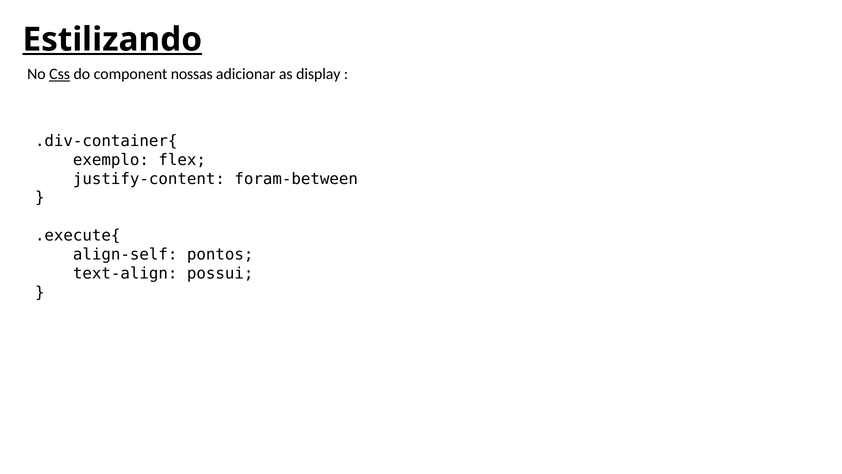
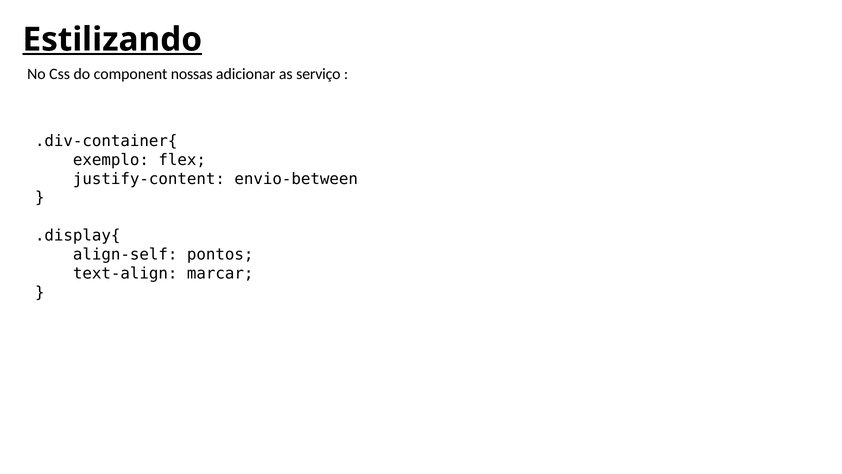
Css underline: present -> none
display: display -> serviço
foram-between: foram-between -> envio-between
.execute{: .execute{ -> .display{
possui: possui -> marcar
